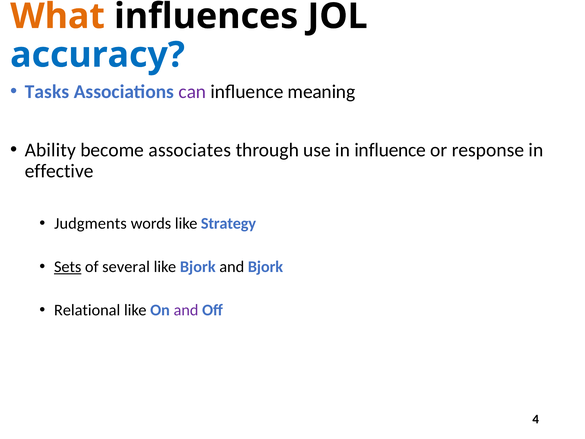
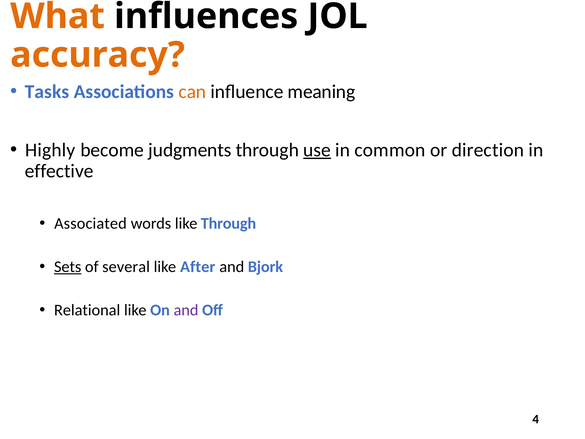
accuracy colour: blue -> orange
can colour: purple -> orange
Ability: Ability -> Highly
associates: associates -> judgments
use underline: none -> present
in influence: influence -> common
response: response -> direction
Judgments: Judgments -> Associated
like Strategy: Strategy -> Through
like Bjork: Bjork -> After
